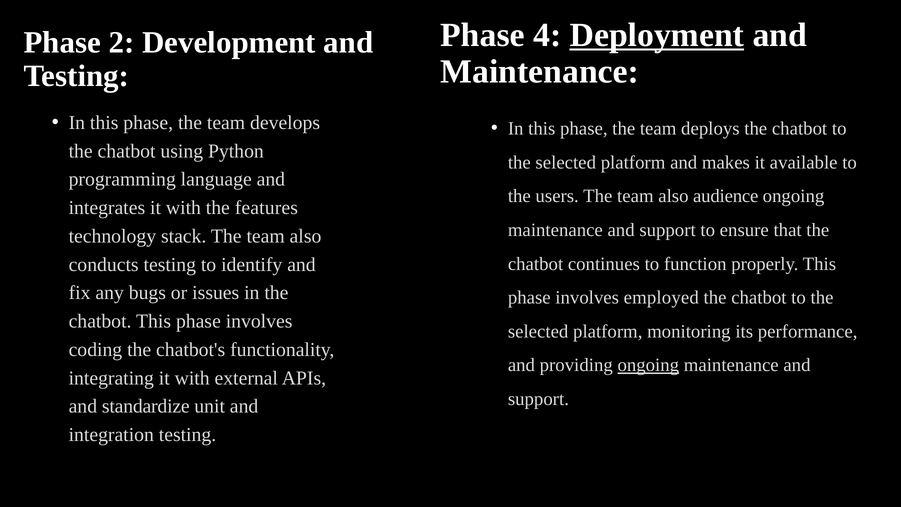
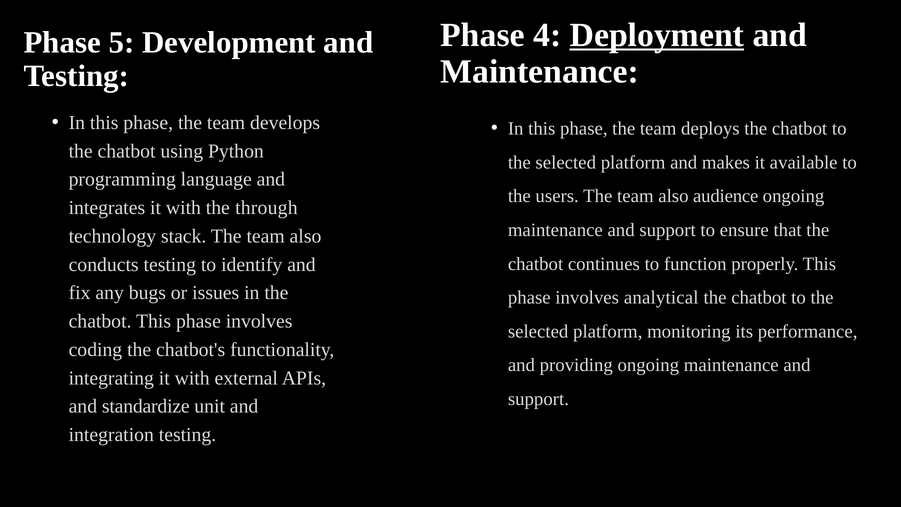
2: 2 -> 5
features: features -> through
employed: employed -> analytical
ongoing at (648, 365) underline: present -> none
